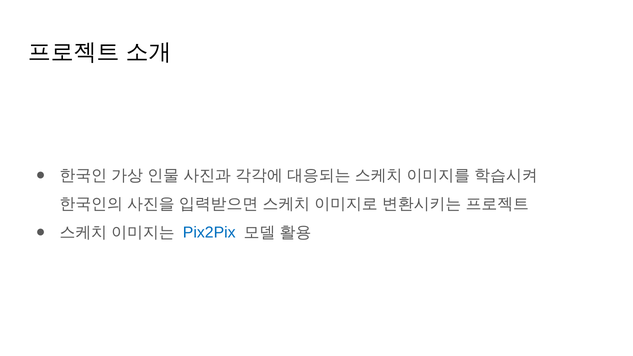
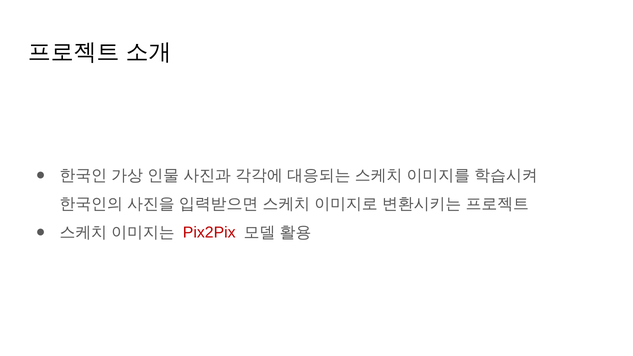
Pix2Pix colour: blue -> red
